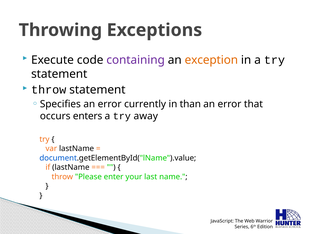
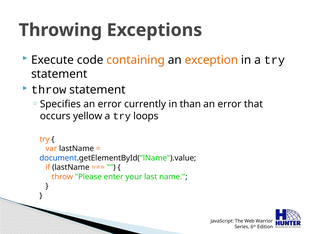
containing colour: purple -> orange
enters: enters -> yellow
away: away -> loops
